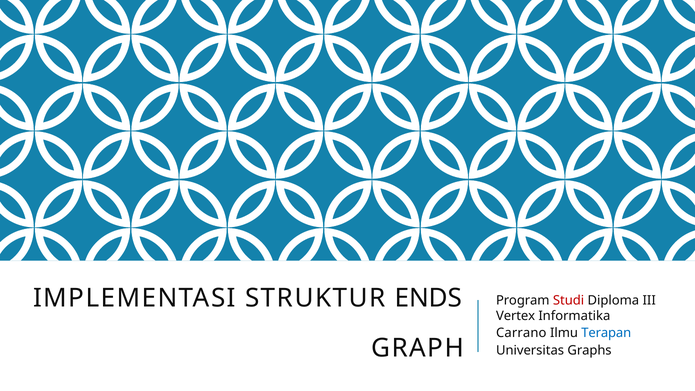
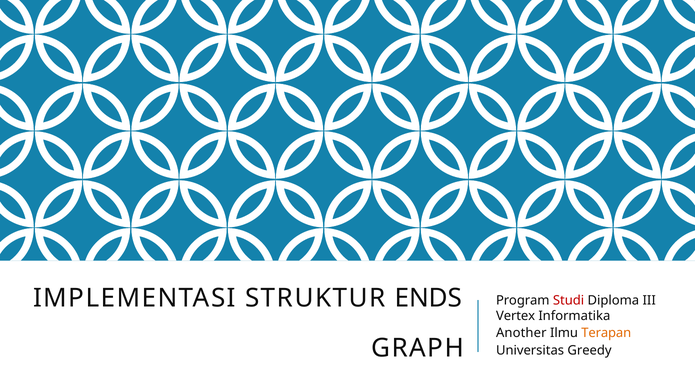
Carrano: Carrano -> Another
Terapan colour: blue -> orange
Graphs: Graphs -> Greedy
